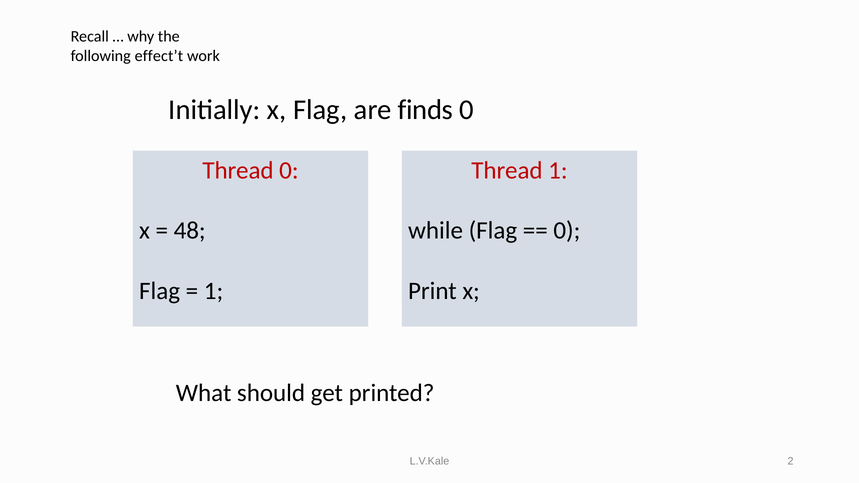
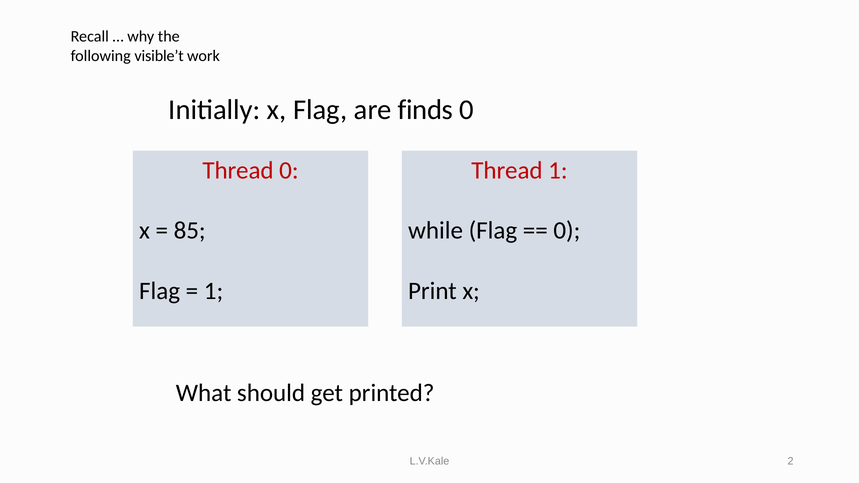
effect’t: effect’t -> visible’t
48: 48 -> 85
